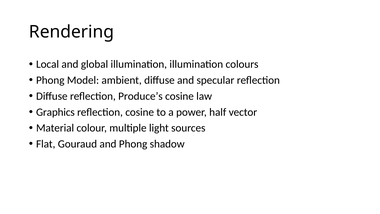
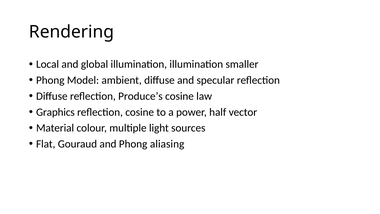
colours: colours -> smaller
shadow: shadow -> aliasing
